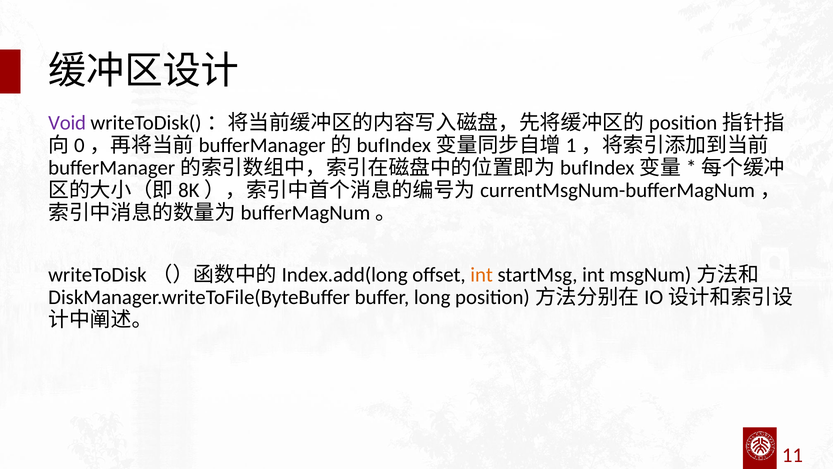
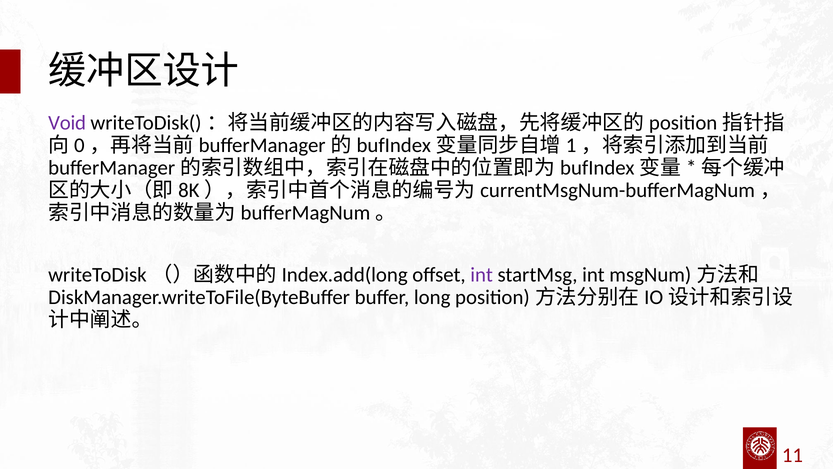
int at (482, 275) colour: orange -> purple
